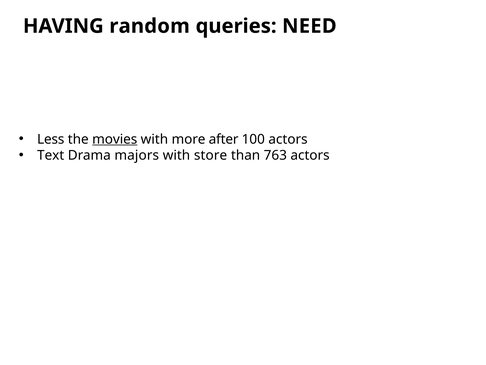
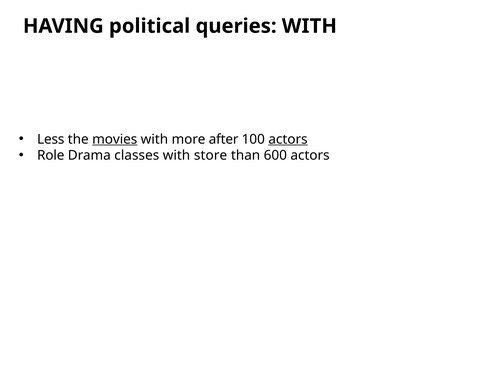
random: random -> political
queries NEED: NEED -> WITH
actors at (288, 139) underline: none -> present
Text: Text -> Role
majors: majors -> classes
763: 763 -> 600
